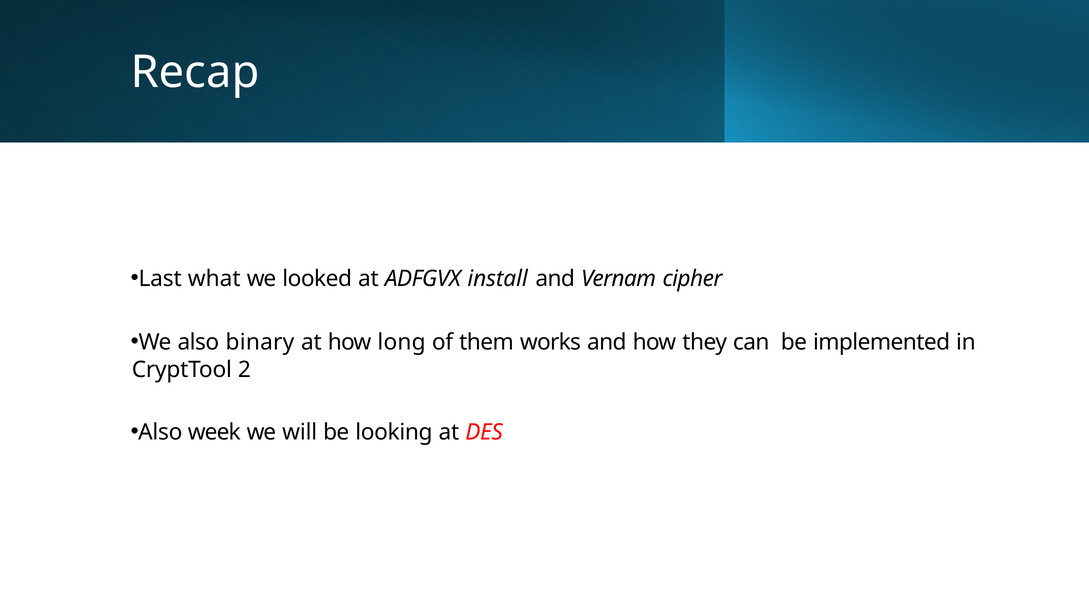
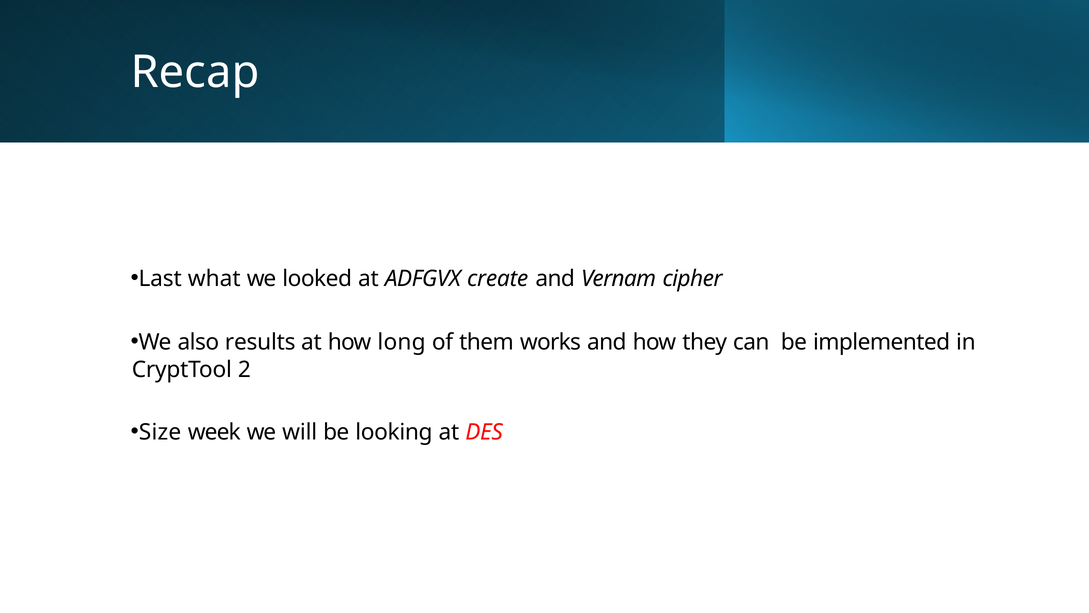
install: install -> create
binary: binary -> results
Also at (160, 432): Also -> Size
